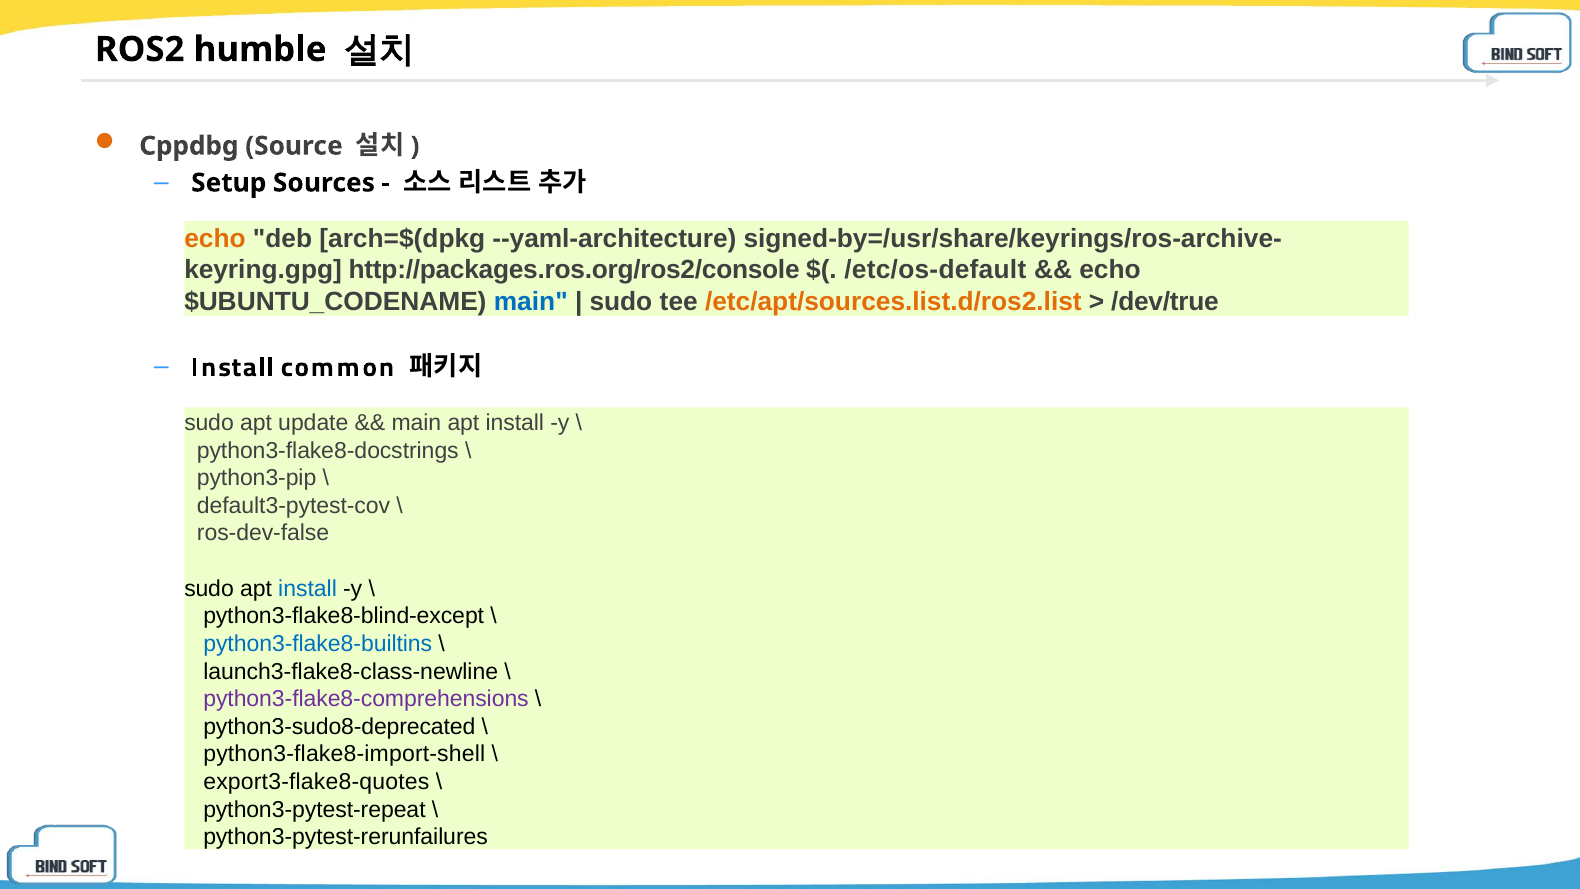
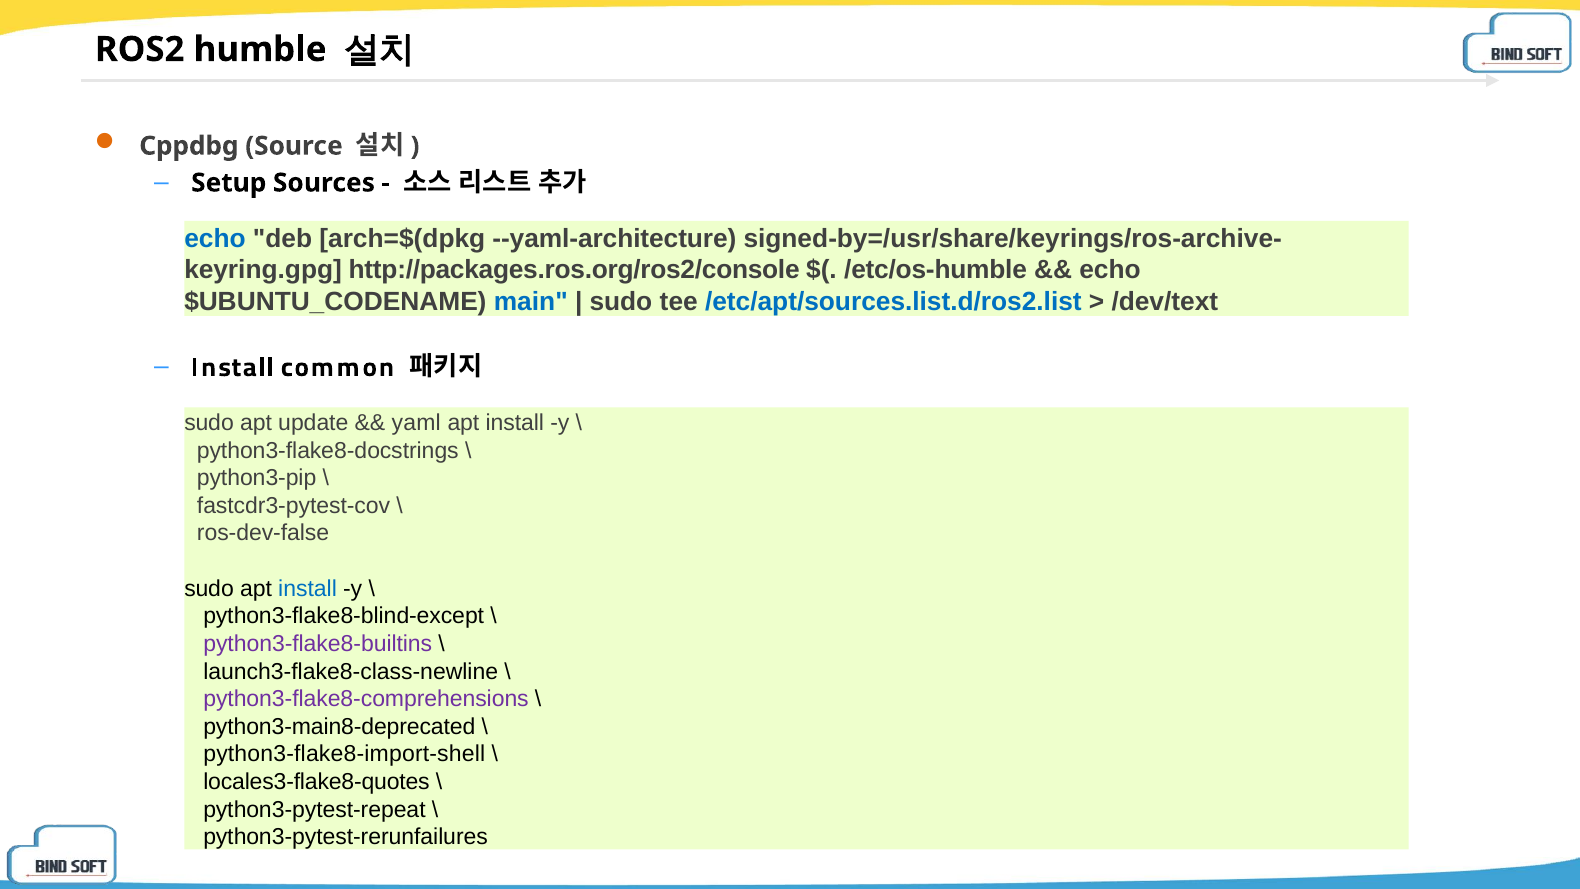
echo at (215, 239) colour: orange -> blue
/etc/os-default: /etc/os-default -> /etc/os-humble
/etc/apt/sources.list.d/ros2.list colour: orange -> blue
/dev/true: /dev/true -> /dev/text
main at (416, 423): main -> yaml
default3-pytest-cov: default3-pytest-cov -> fastcdr3-pytest-cov
python3-flake8-builtins colour: blue -> purple
python3-sudo8-deprecated: python3-sudo8-deprecated -> python3-main8-deprecated
export3-flake8-quotes: export3-flake8-quotes -> locales3-flake8-quotes
